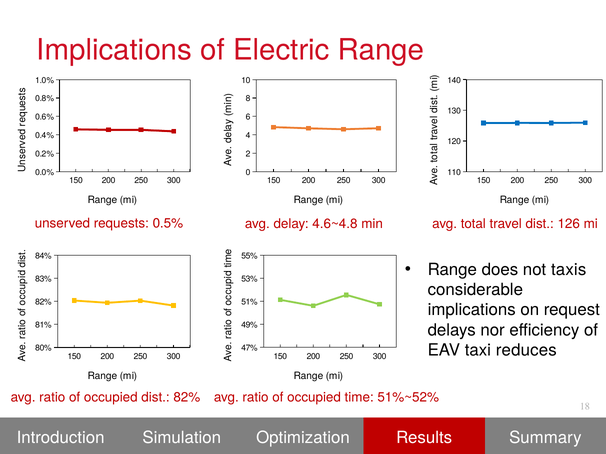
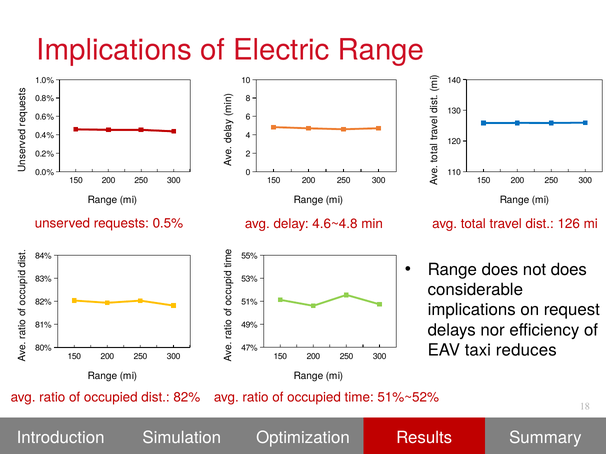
not taxis: taxis -> does
